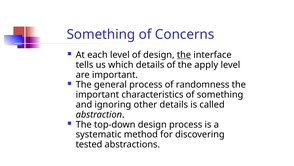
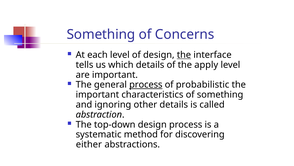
process at (146, 84) underline: none -> present
randomness: randomness -> probabilistic
tested: tested -> either
